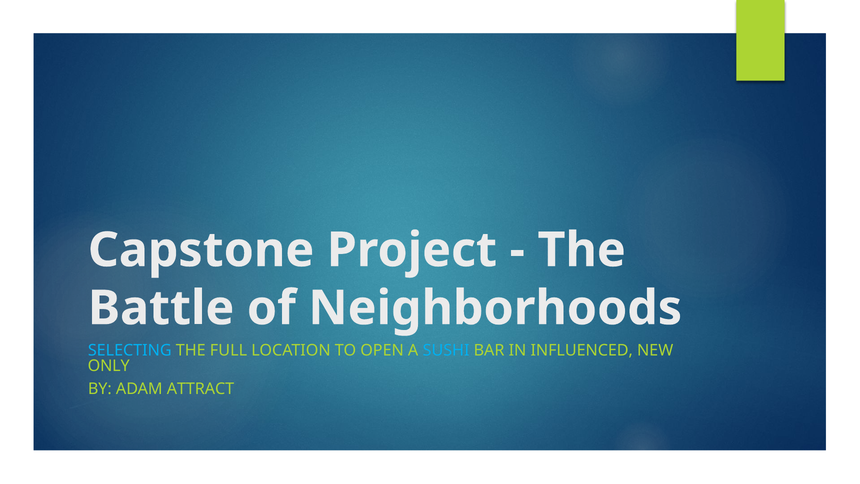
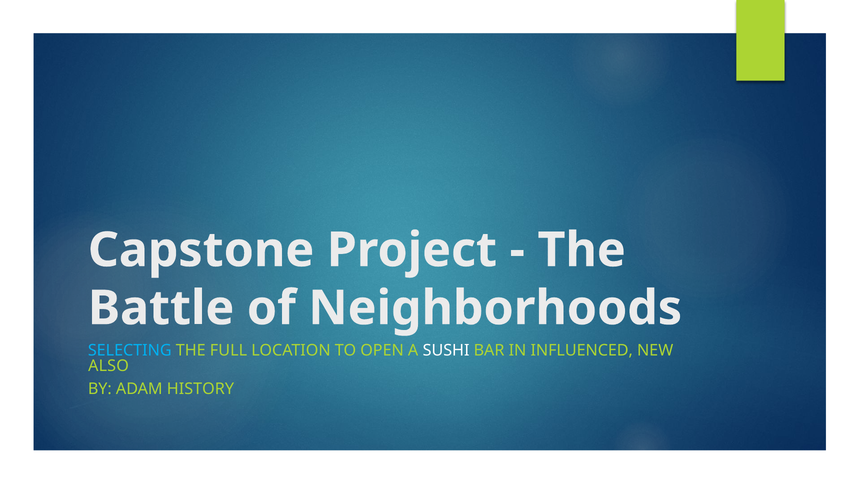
SUSHI colour: light blue -> white
ONLY: ONLY -> ALSO
ATTRACT: ATTRACT -> HISTORY
